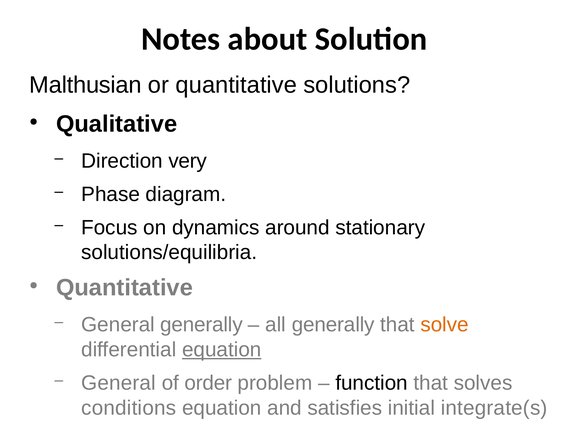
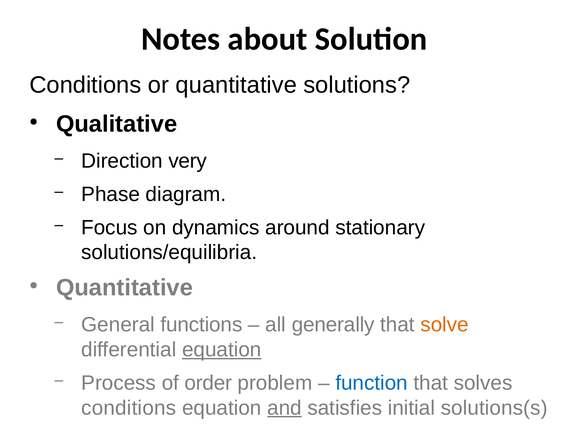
Malthusian at (85, 85): Malthusian -> Conditions
General generally: generally -> functions
General at (119, 383): General -> Process
function colour: black -> blue
and underline: none -> present
integrate(s: integrate(s -> solutions(s
